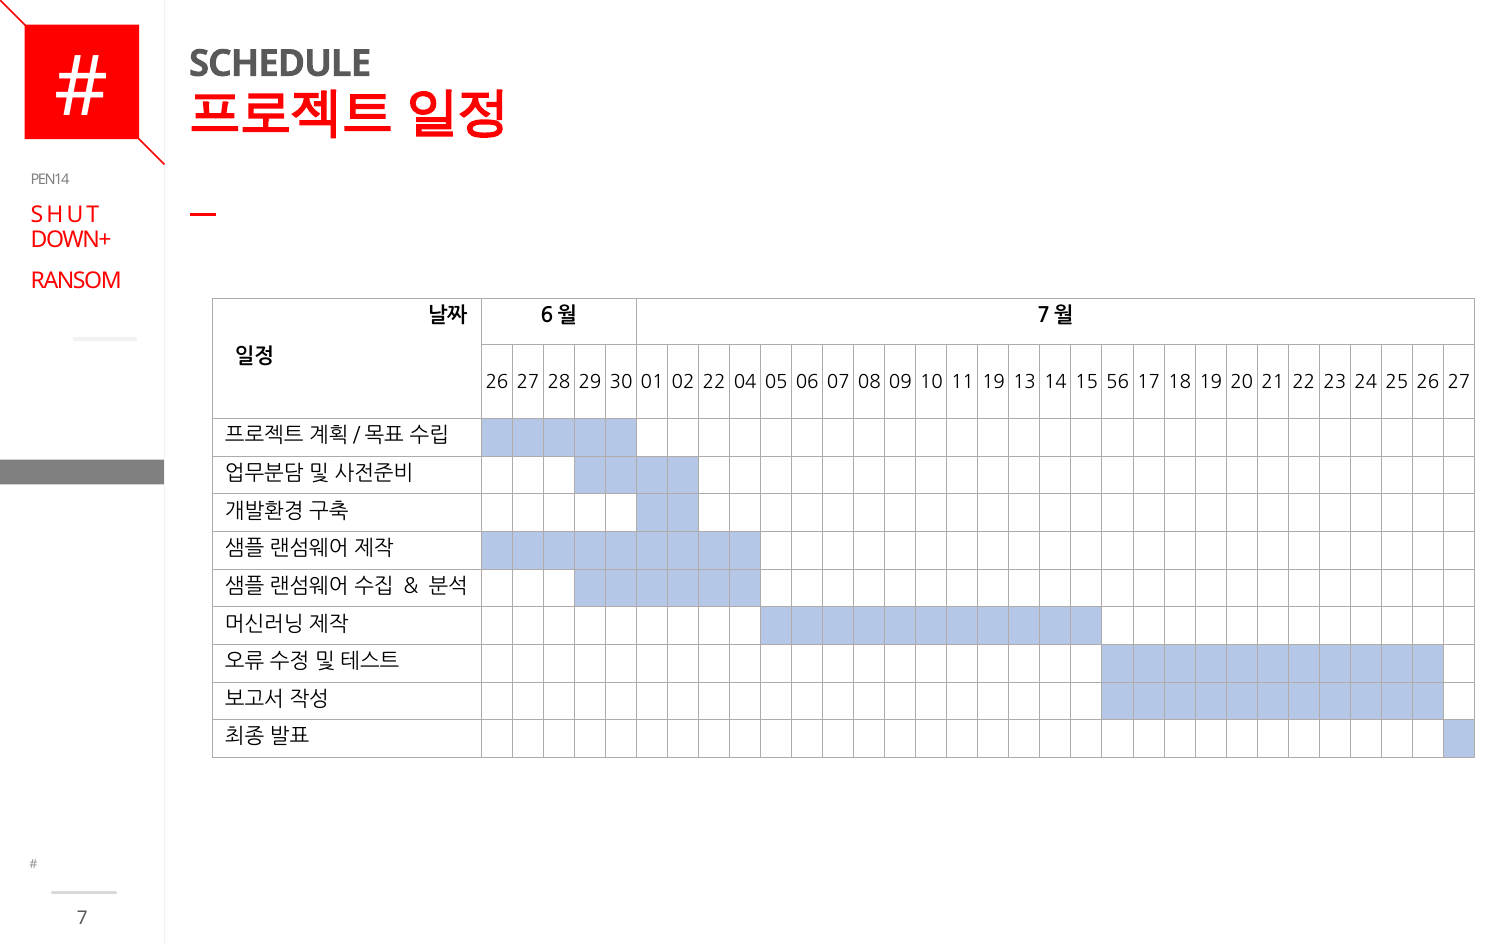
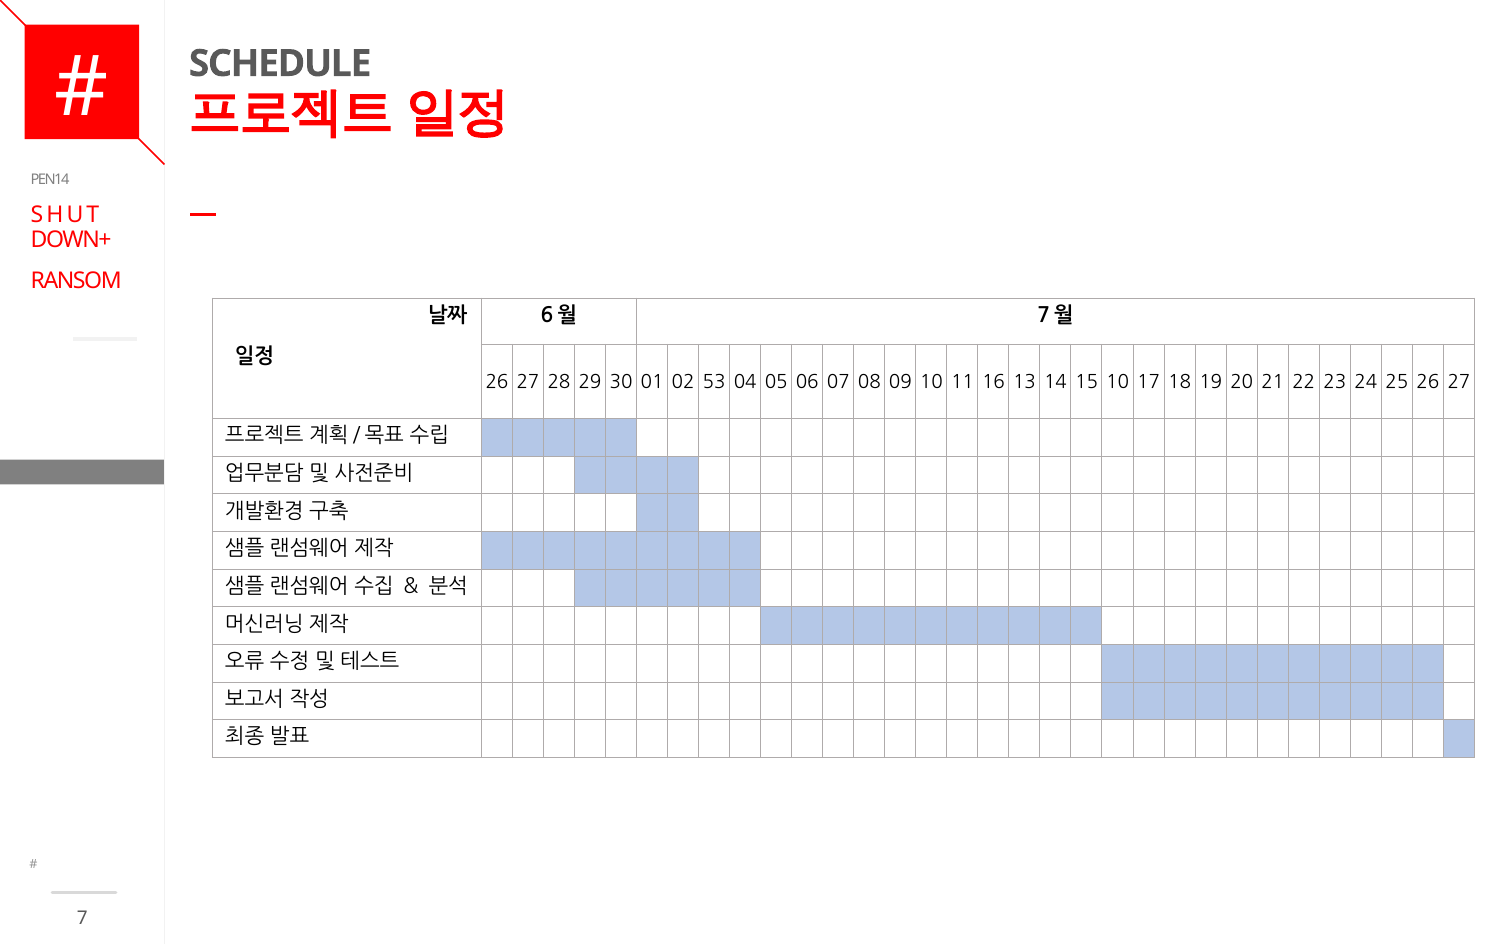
02 22: 22 -> 53
11 19: 19 -> 16
15 56: 56 -> 10
